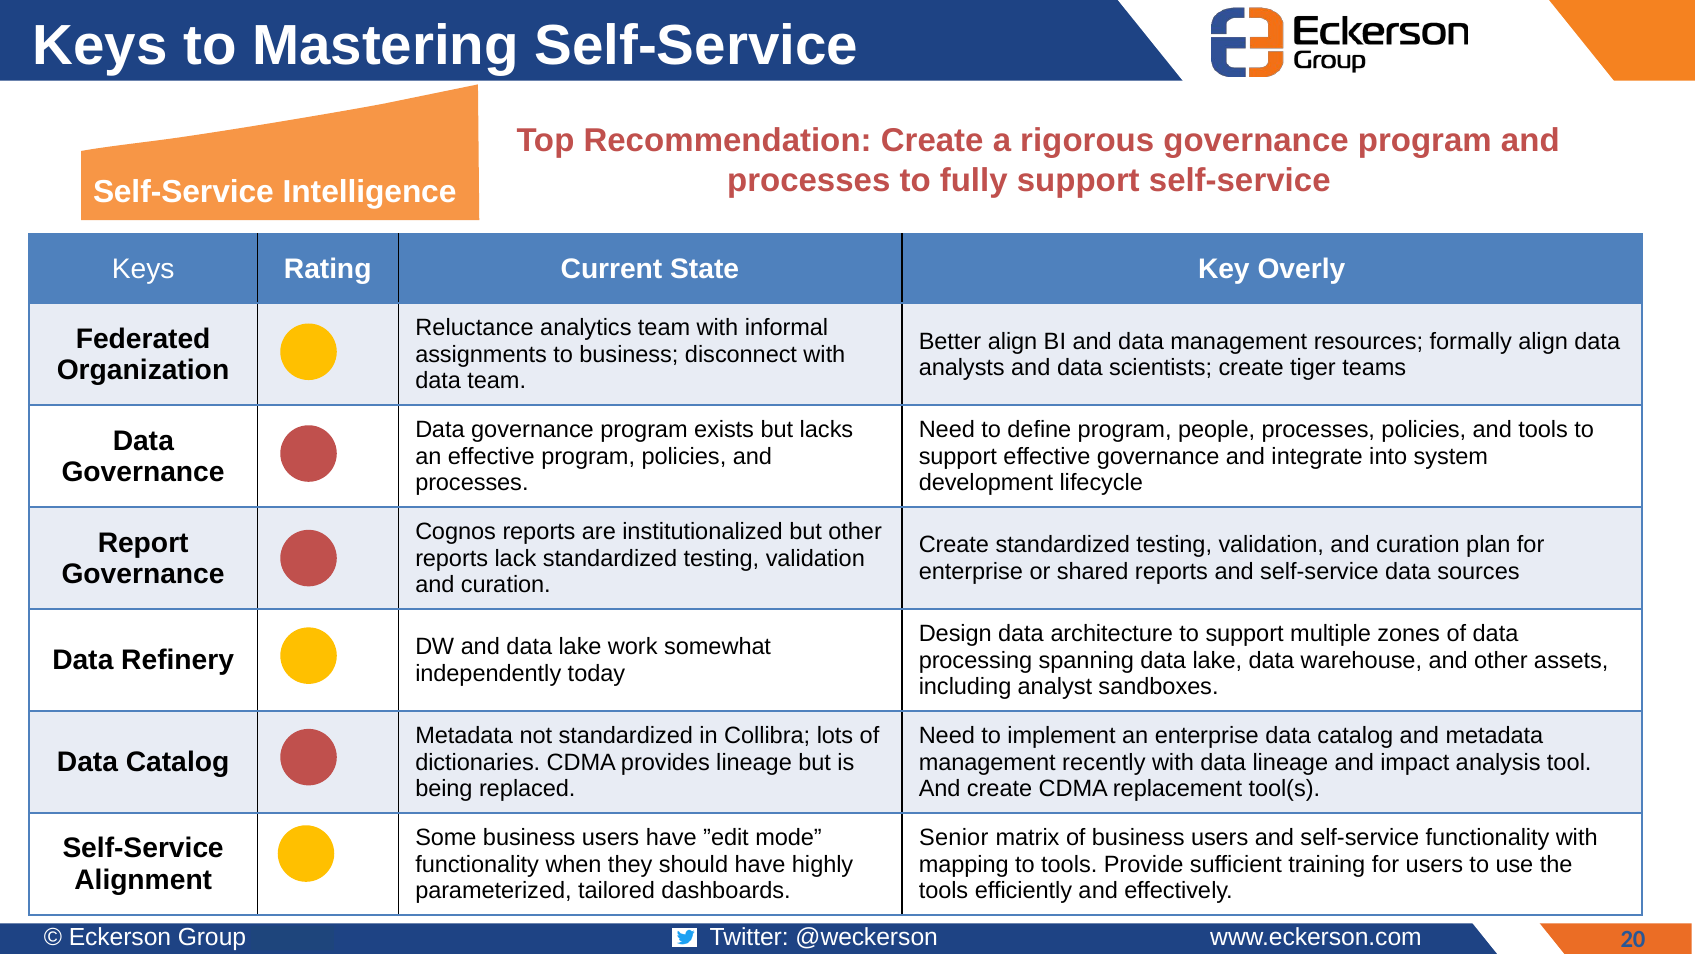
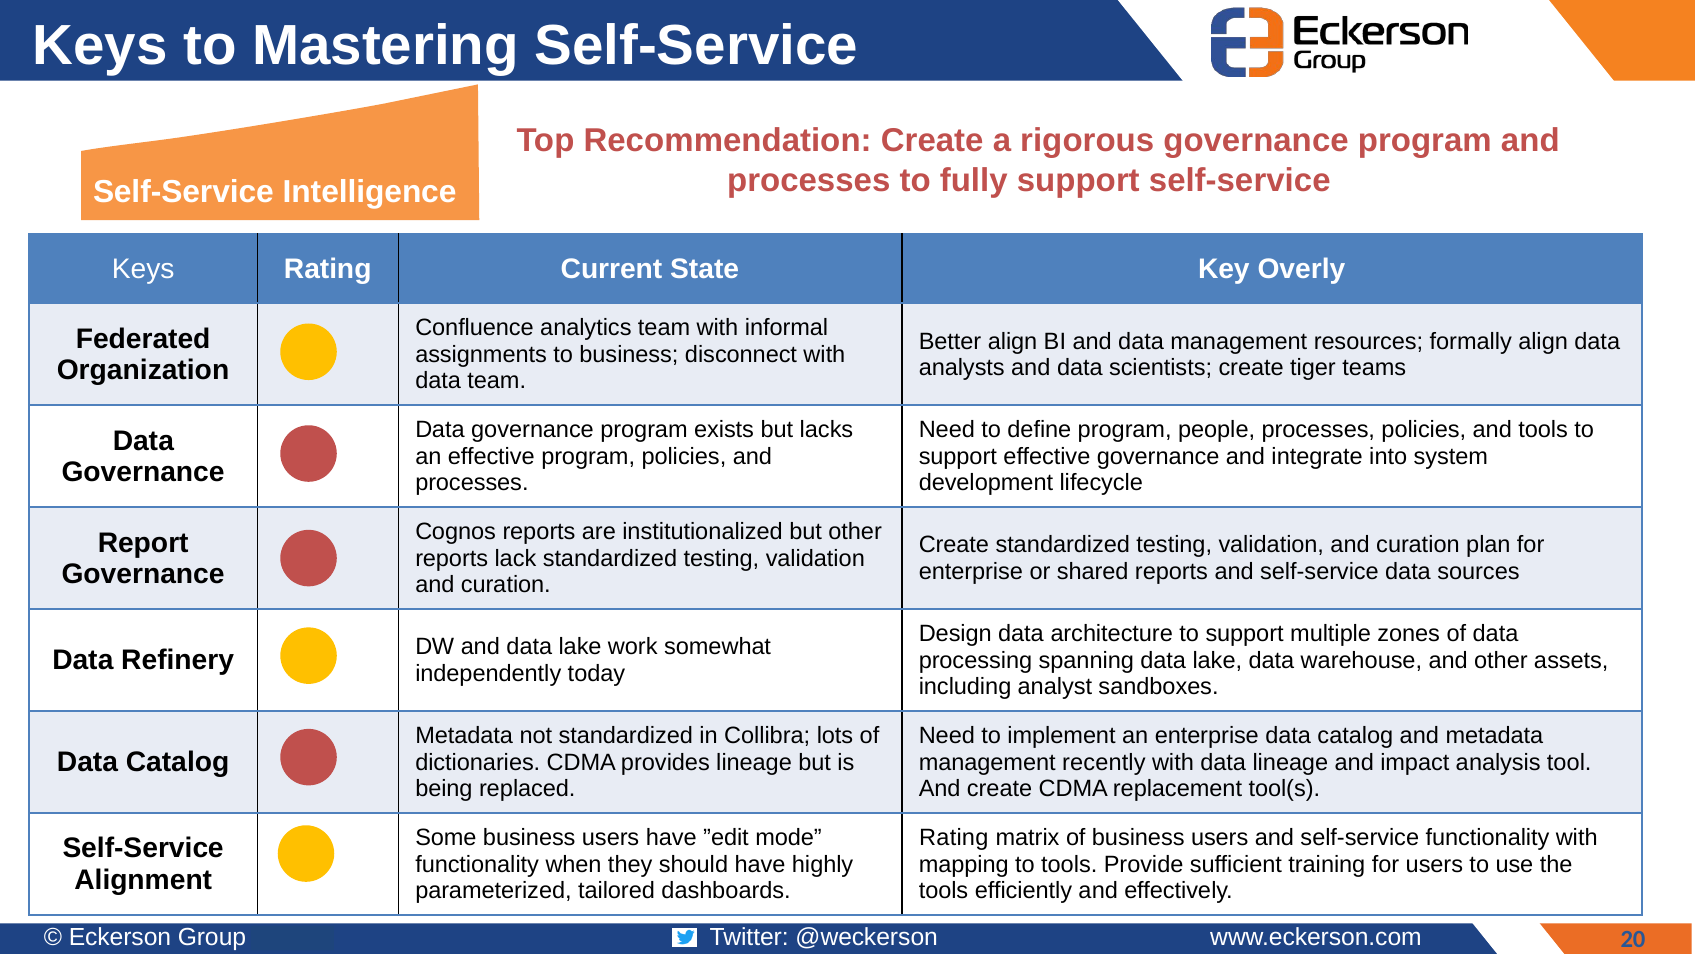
Reluctance: Reluctance -> Confluence
Senior at (954, 837): Senior -> Rating
